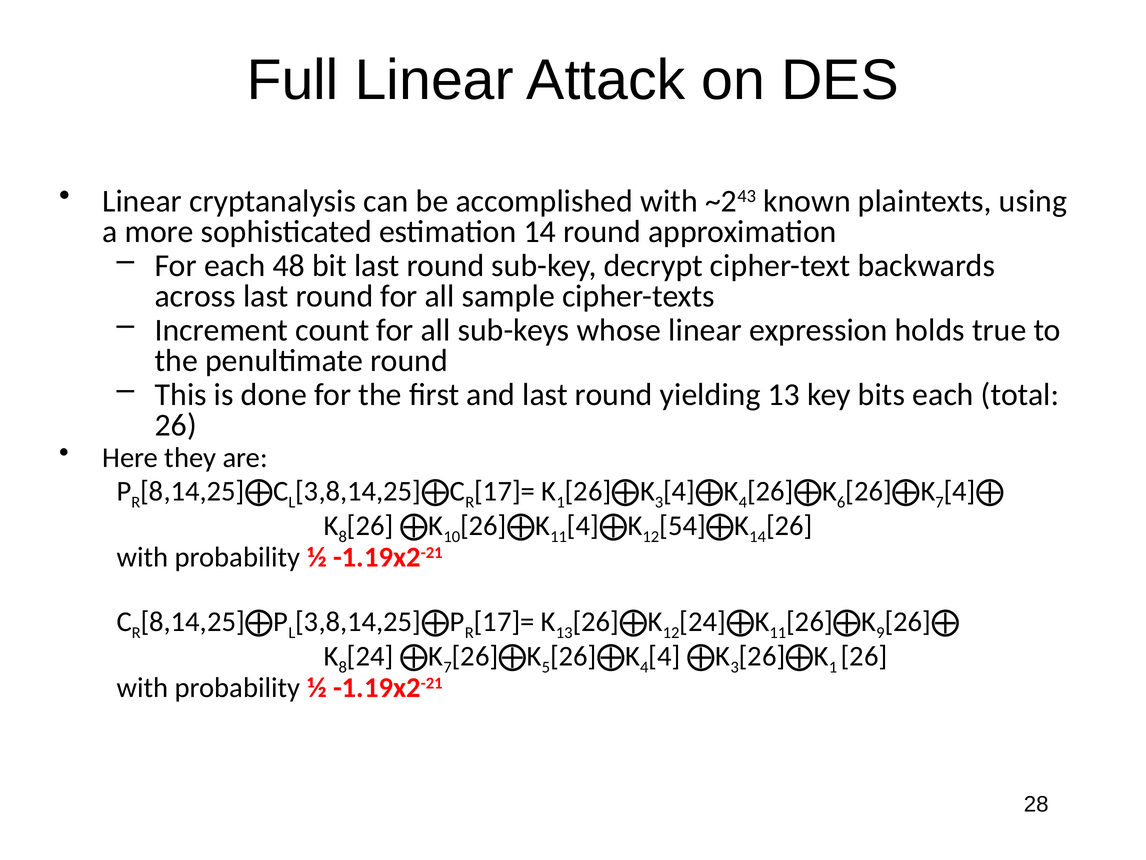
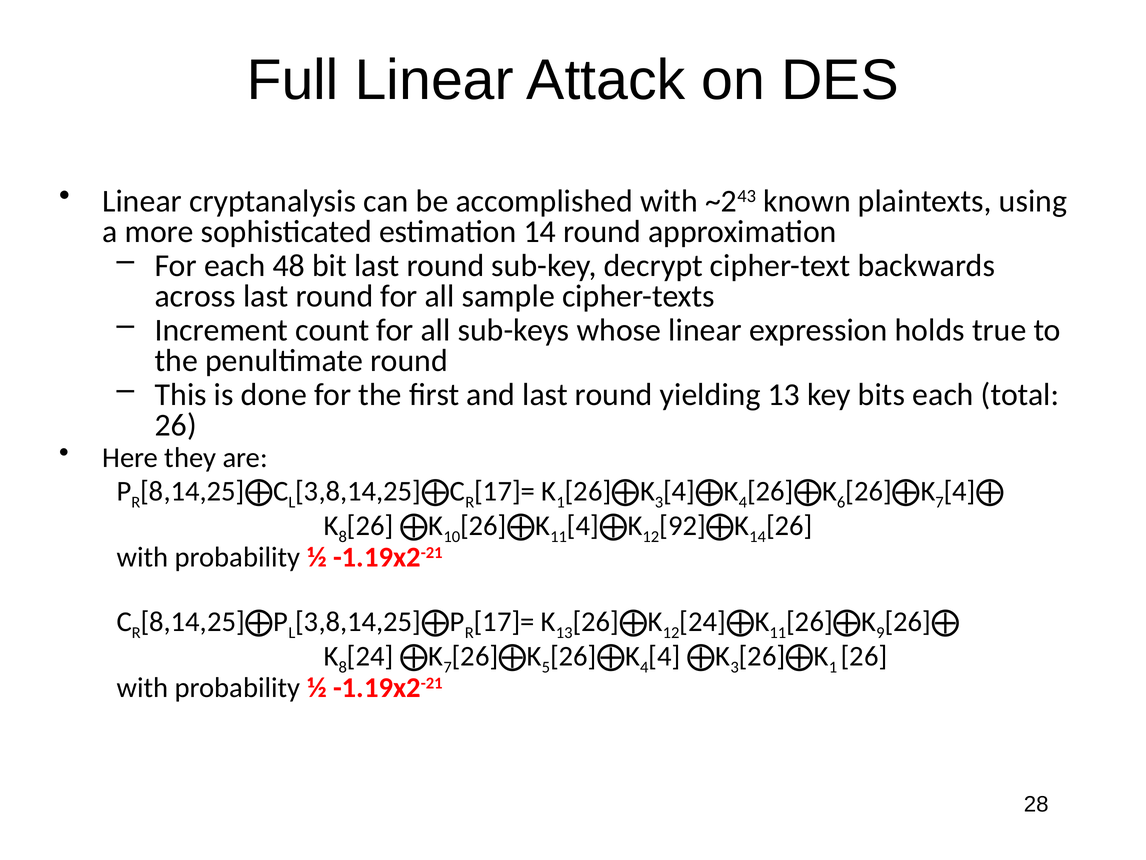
54: 54 -> 92
